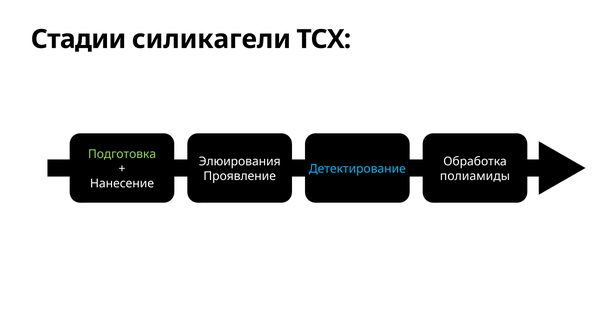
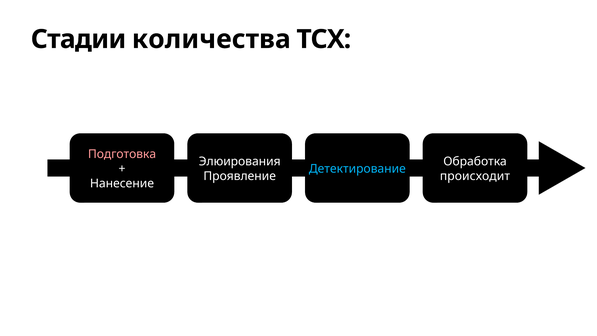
силикагели: силикагели -> количества
Подготовка colour: light green -> pink
полиамиды: полиамиды -> происходит
